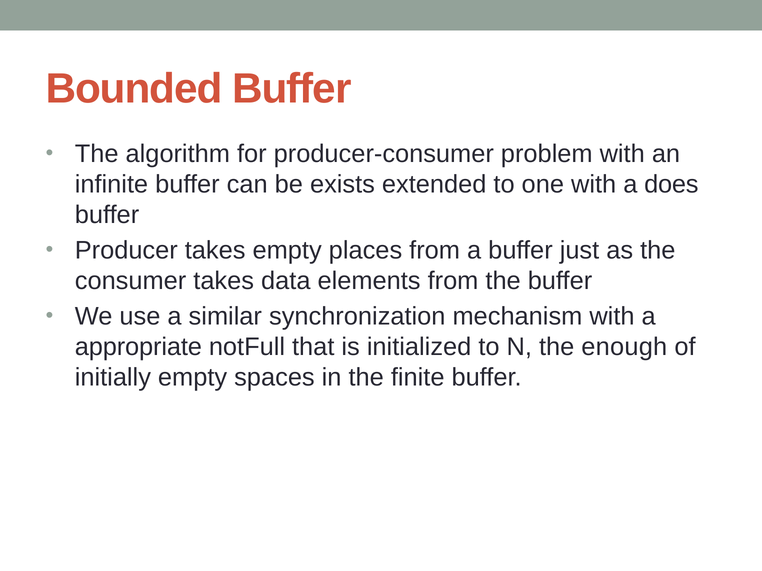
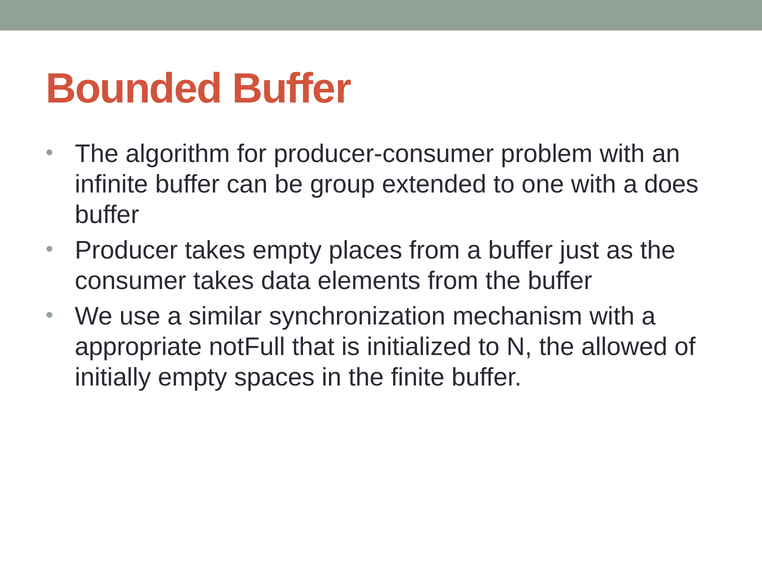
exists: exists -> group
enough: enough -> allowed
